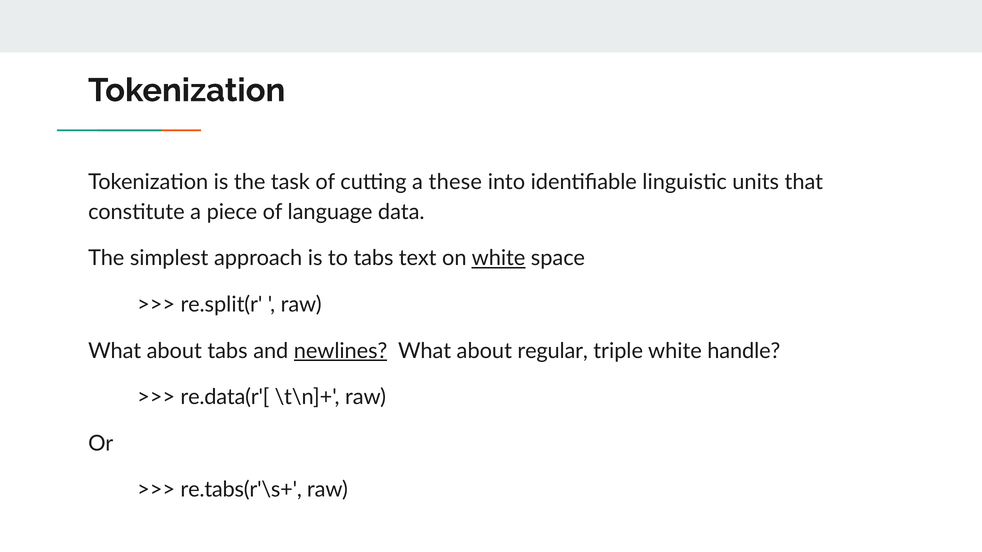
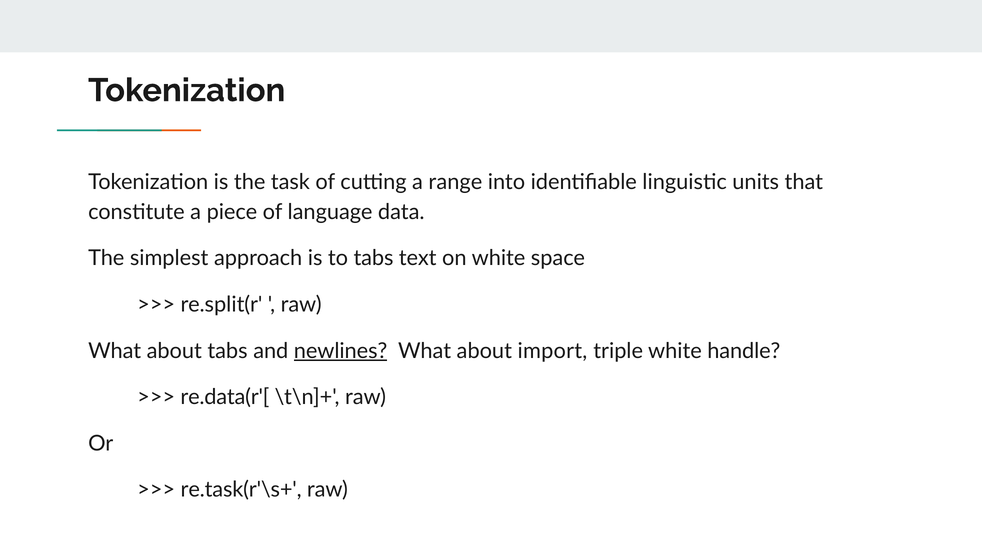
these: these -> range
white at (499, 258) underline: present -> none
regular: regular -> import
re.tabs(r'\s+: re.tabs(r'\s+ -> re.task(r'\s+
